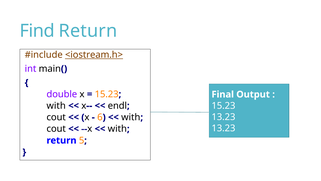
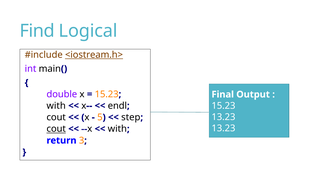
Find Return: Return -> Logical
6: 6 -> 5
with at (131, 117): with -> step
cout at (56, 129) underline: none -> present
5: 5 -> 3
